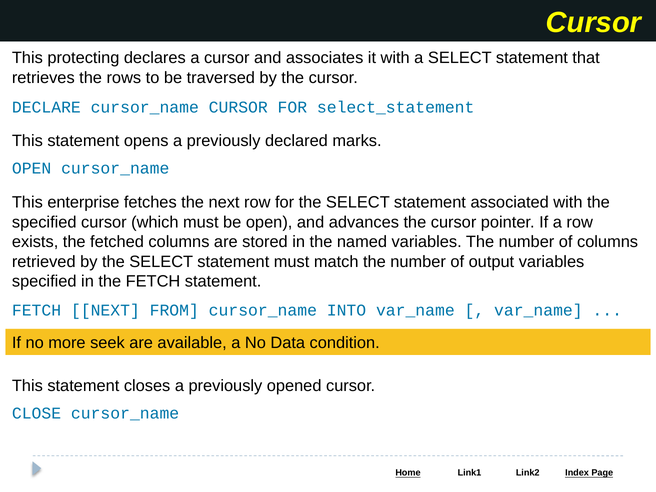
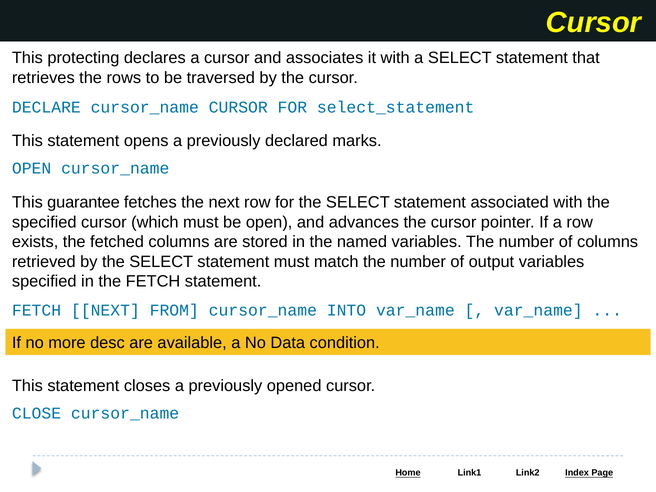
enterprise: enterprise -> guarantee
seek: seek -> desc
